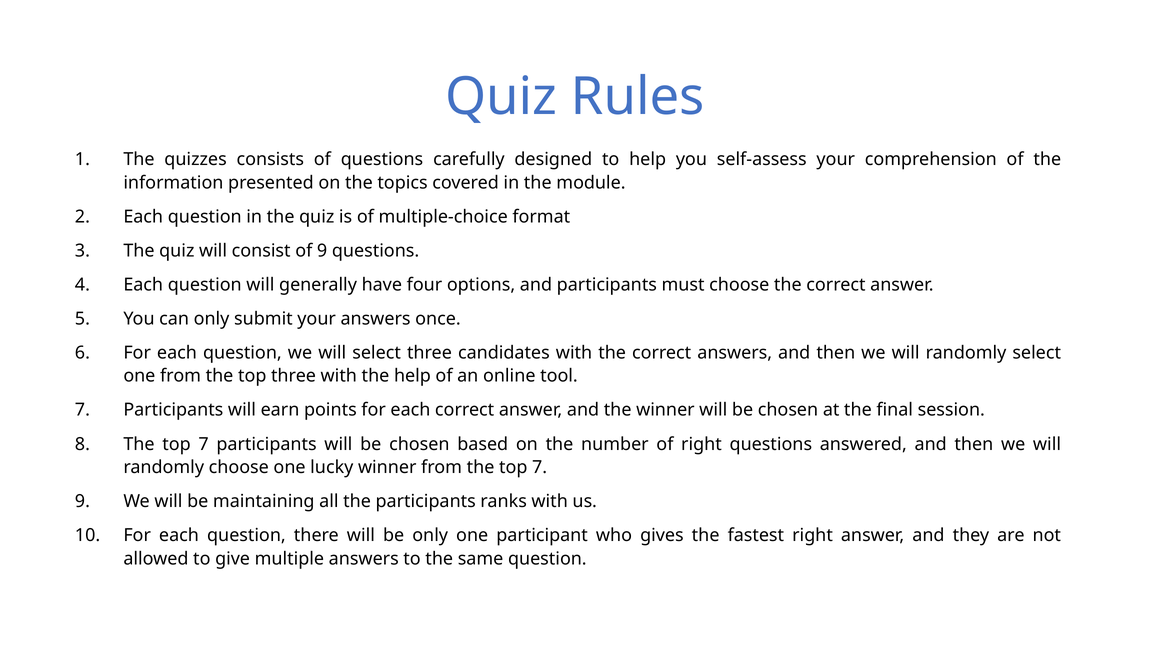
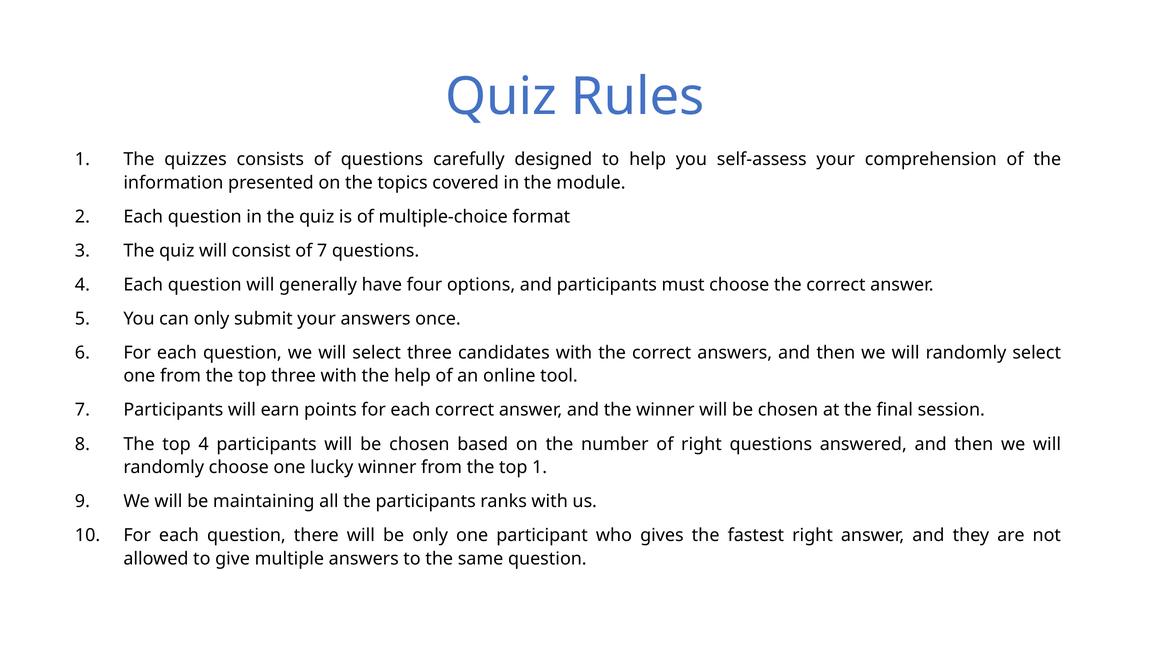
of 9: 9 -> 7
7 at (204, 444): 7 -> 4
from the top 7: 7 -> 1
